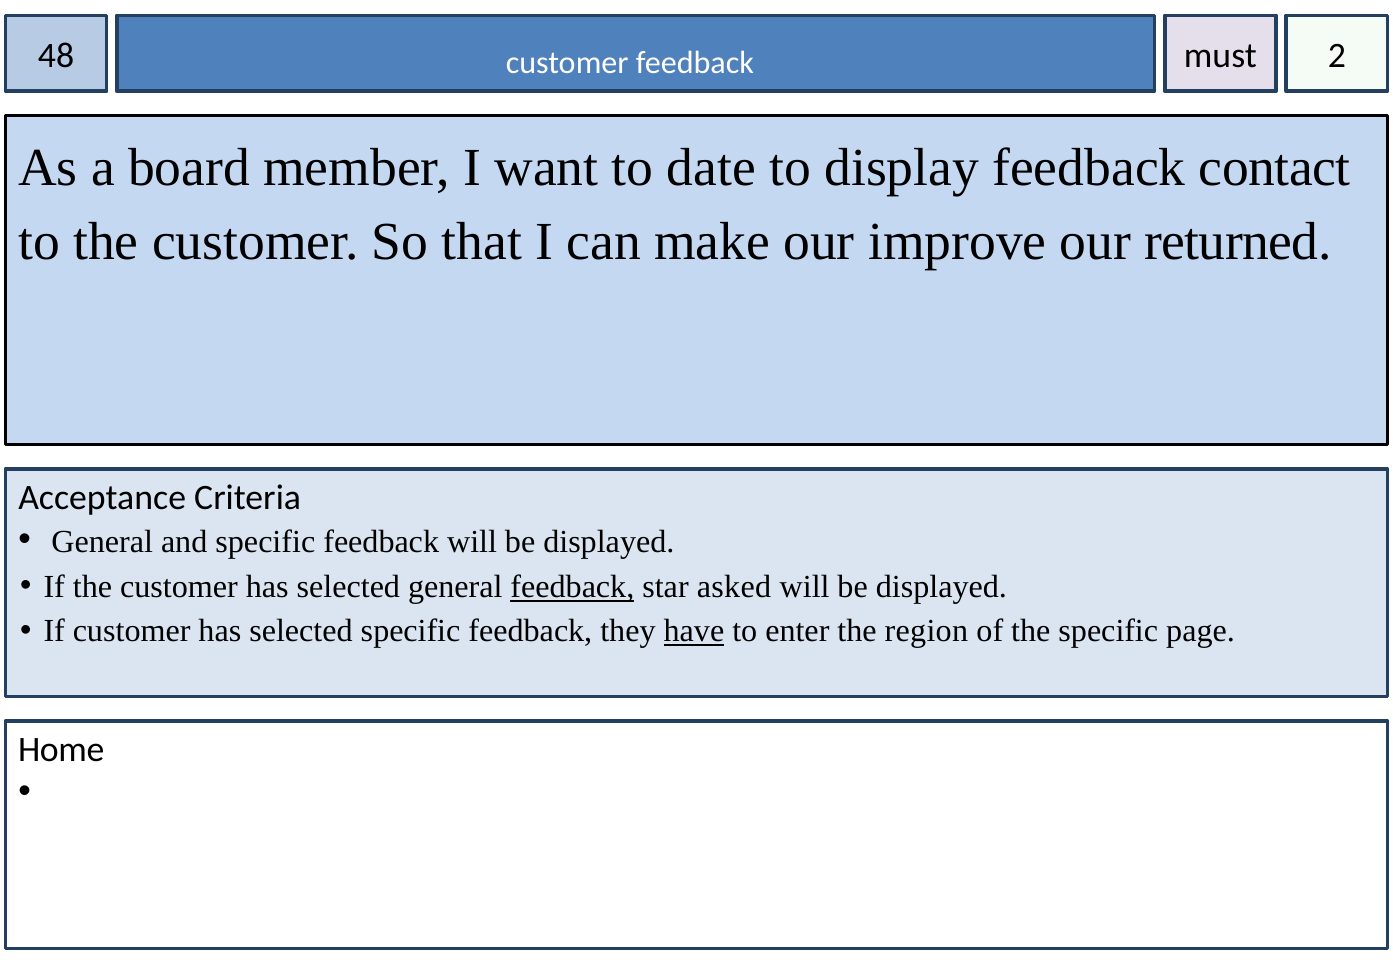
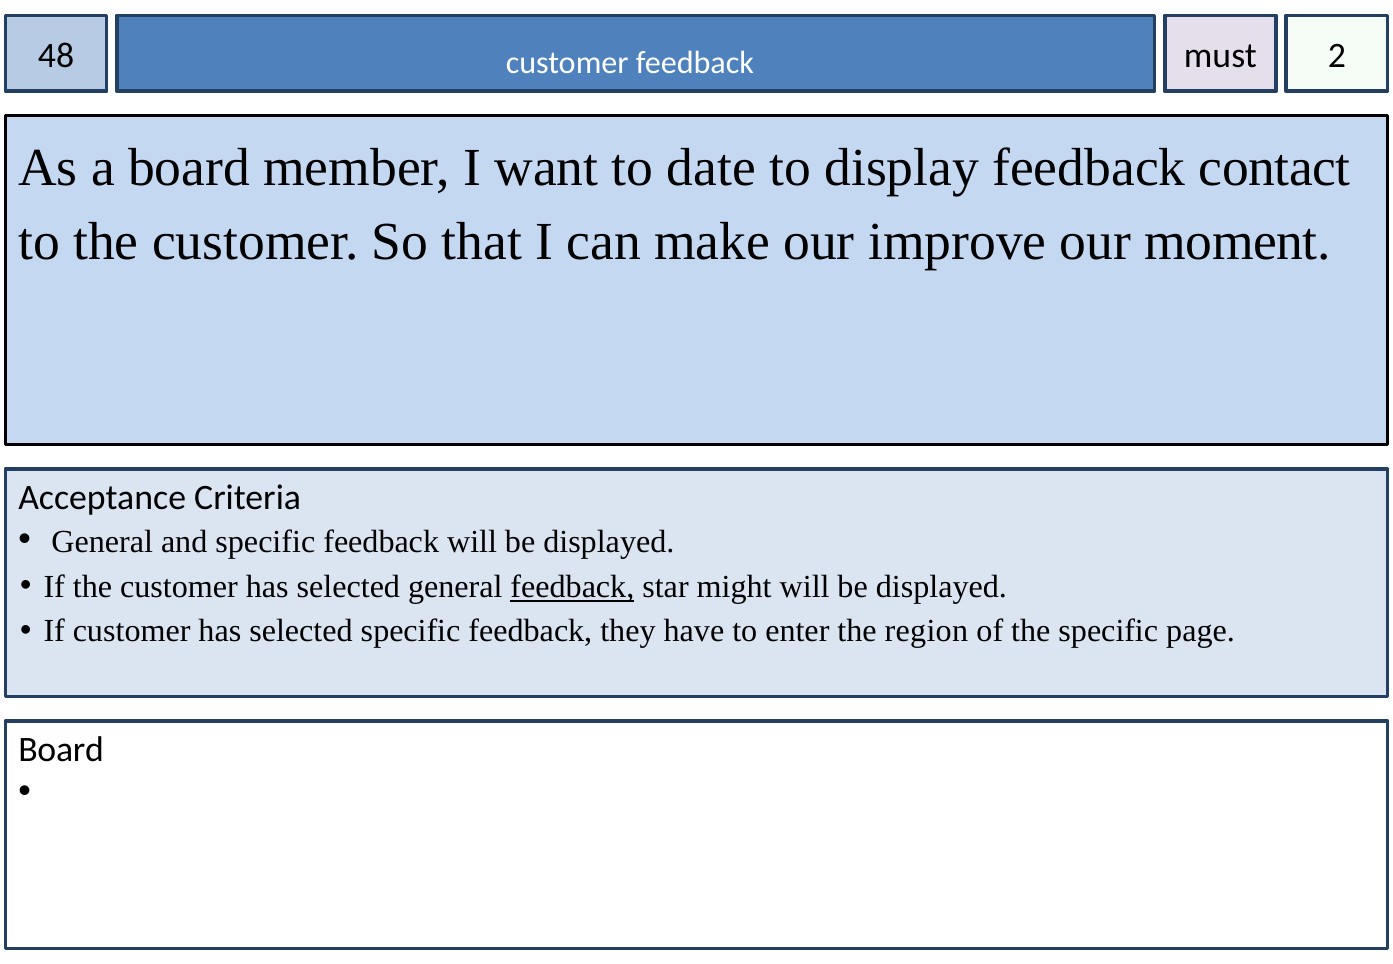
returned: returned -> moment
asked: asked -> might
have underline: present -> none
Home at (61, 750): Home -> Board
